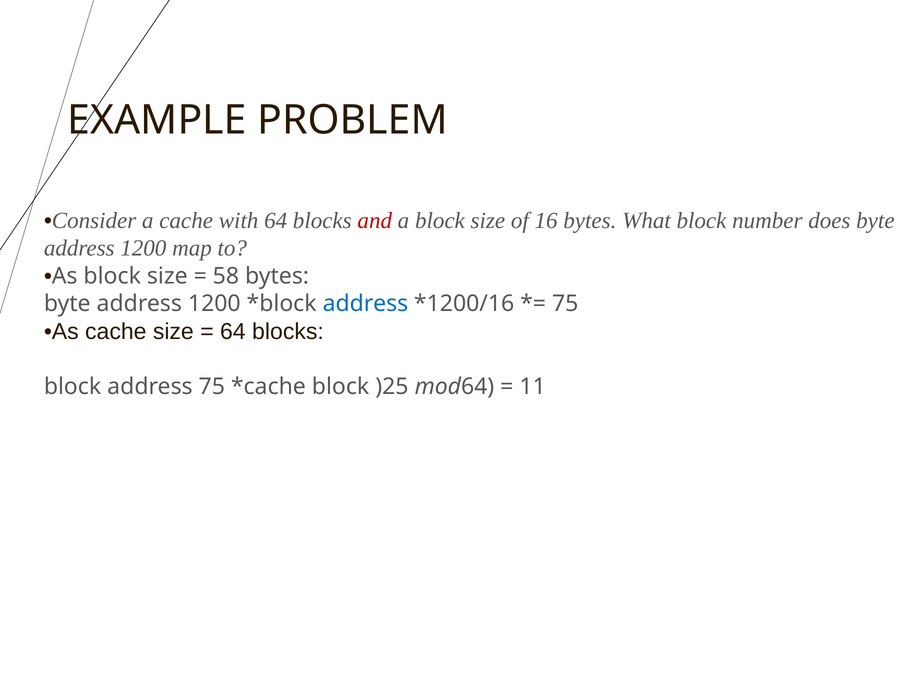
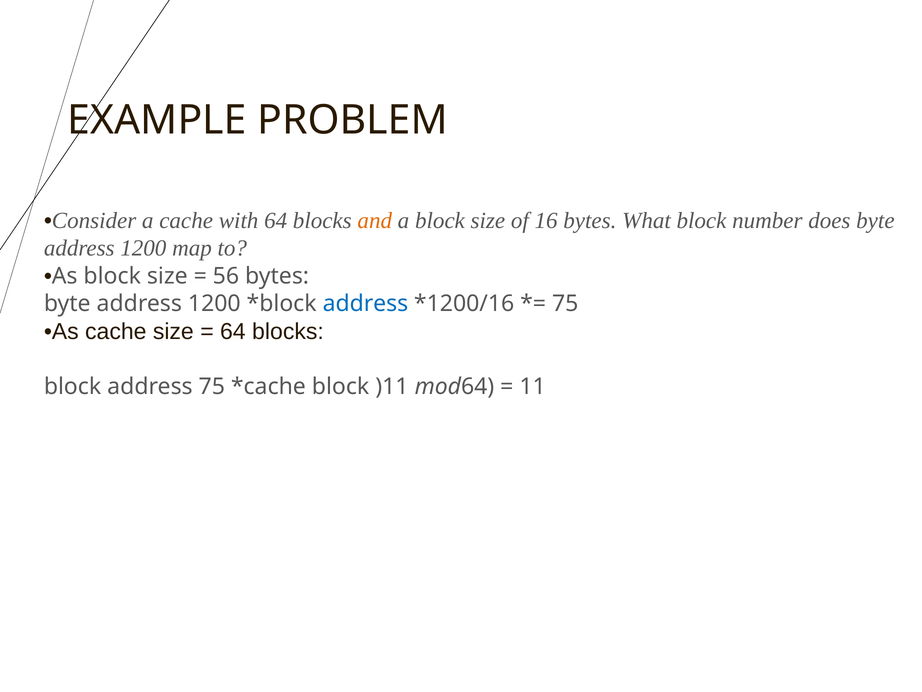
and colour: red -> orange
58: 58 -> 56
block 25: 25 -> 11
